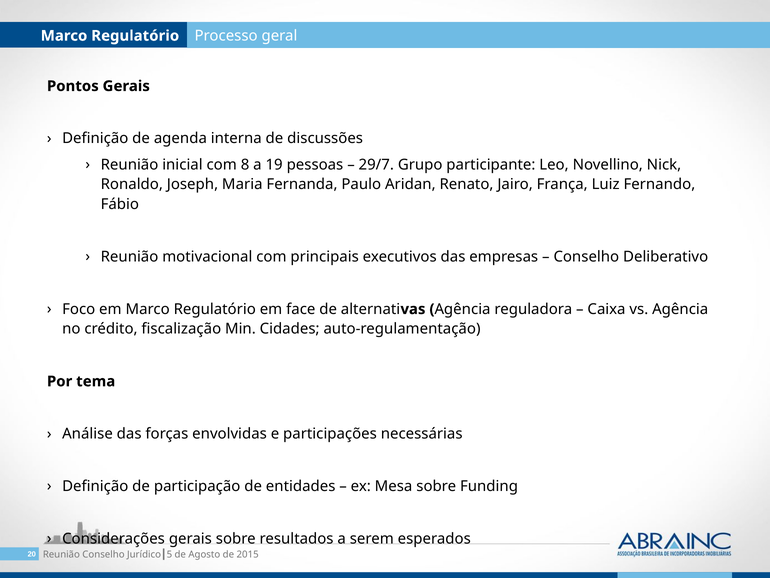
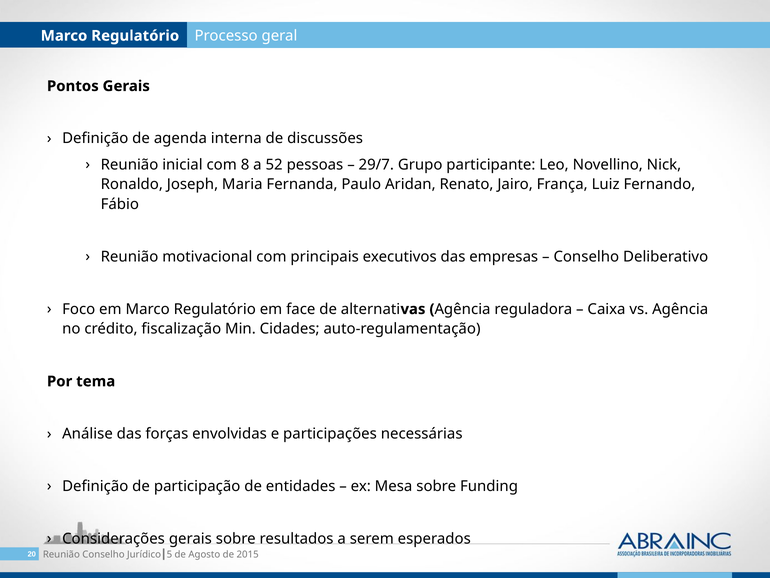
19: 19 -> 52
